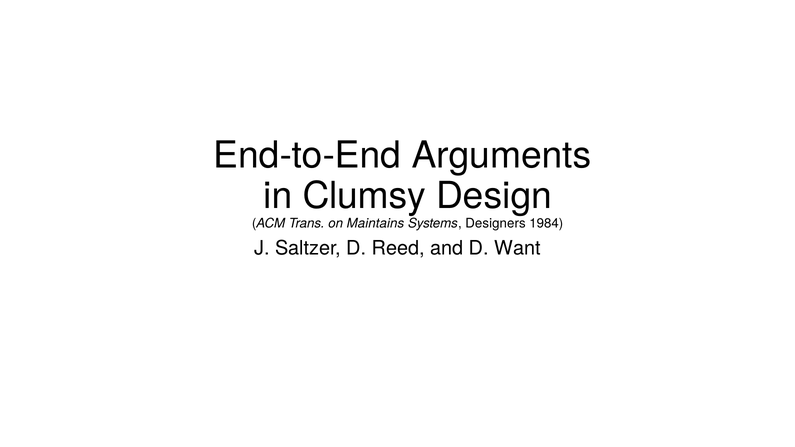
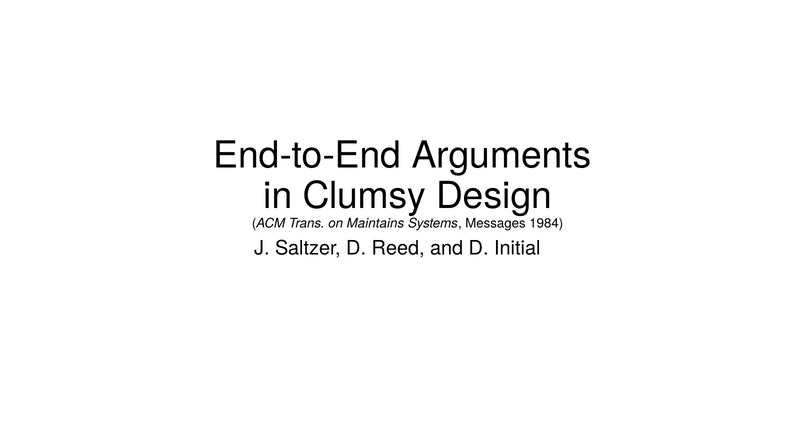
Designers: Designers -> Messages
Want: Want -> Initial
